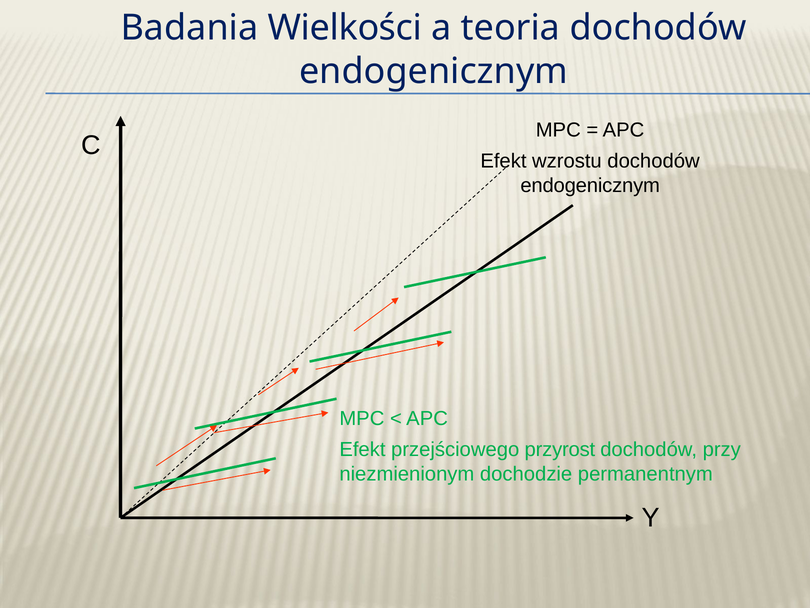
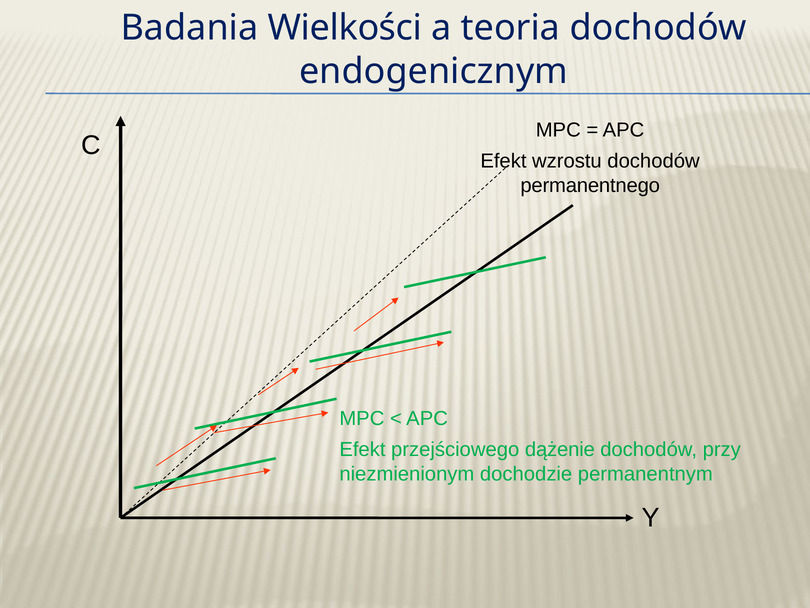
endogenicznym at (590, 185): endogenicznym -> permanentnego
przyrost: przyrost -> dążenie
